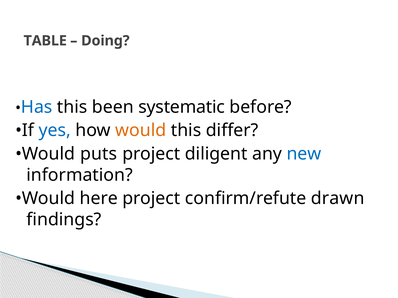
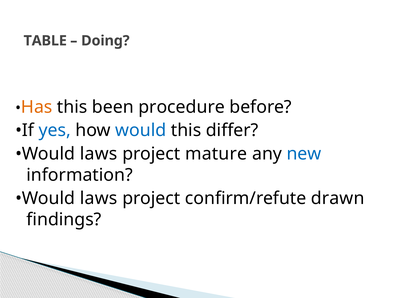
Has colour: blue -> orange
systematic: systematic -> procedure
would at (141, 131) colour: orange -> blue
puts at (99, 154): puts -> laws
diligent: diligent -> mature
here at (99, 199): here -> laws
